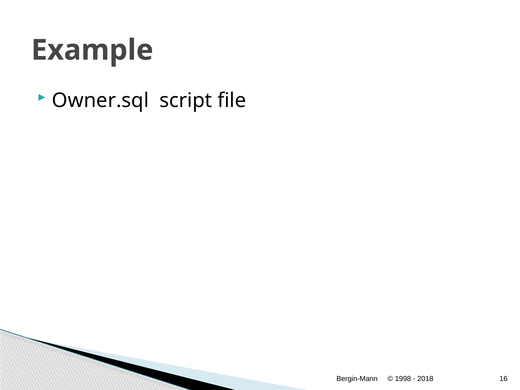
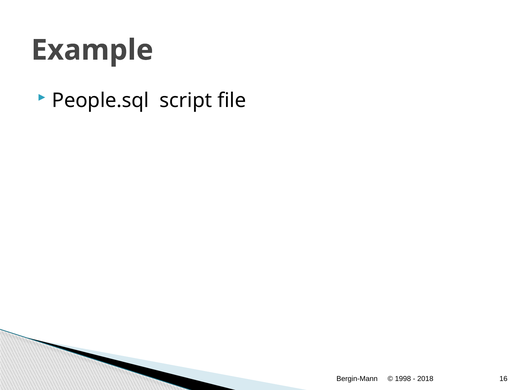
Owner.sql: Owner.sql -> People.sql
